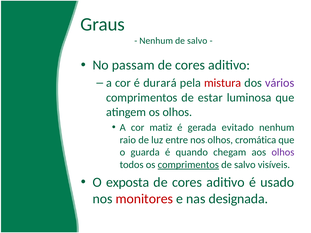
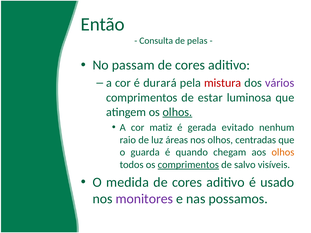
Graus: Graus -> Então
Nenhum at (156, 41): Nenhum -> Consulta
salvo at (197, 41): salvo -> pelas
olhos at (177, 112) underline: none -> present
entre: entre -> áreas
cromática: cromática -> centradas
olhos at (283, 152) colour: purple -> orange
exposta: exposta -> medida
monitores colour: red -> purple
designada: designada -> possamos
